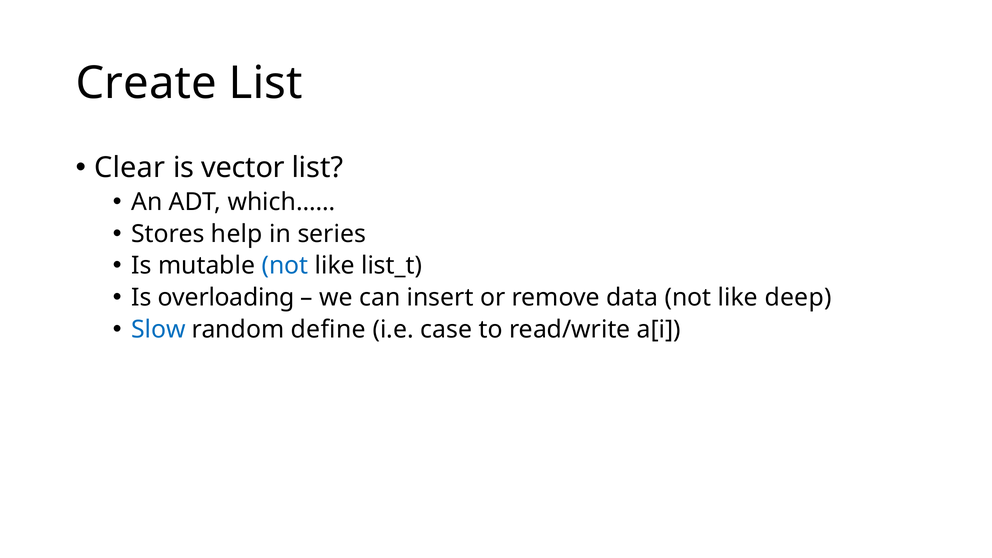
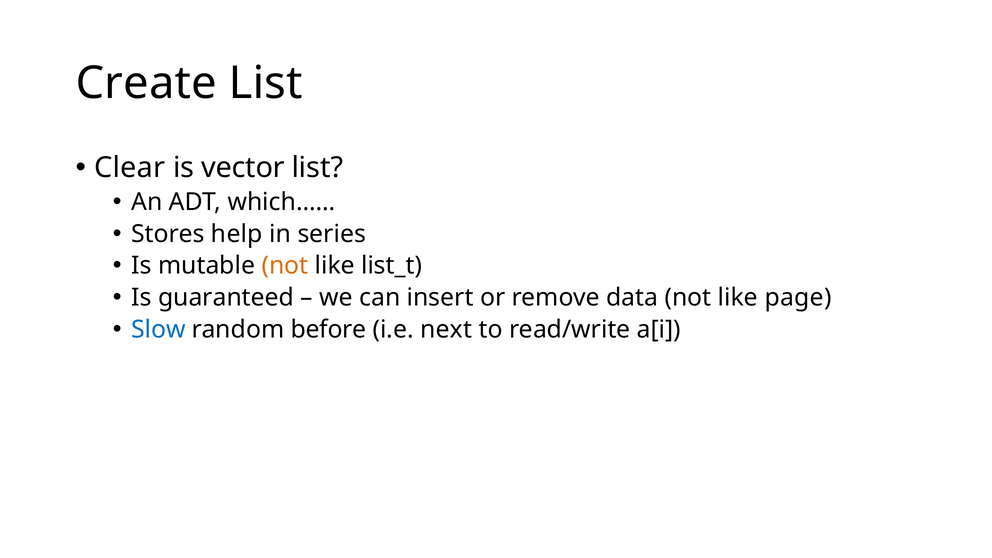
not at (285, 266) colour: blue -> orange
overloading: overloading -> guaranteed
deep: deep -> page
define: define -> before
case: case -> next
